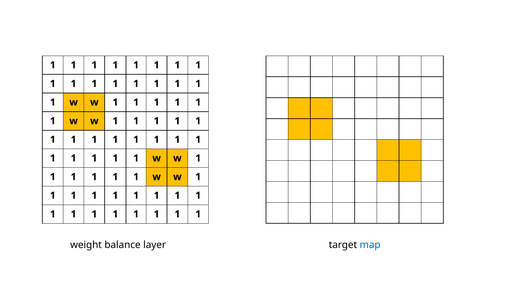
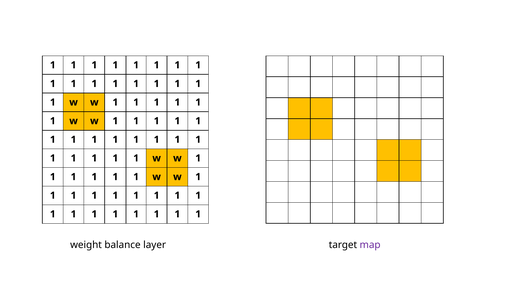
map colour: blue -> purple
